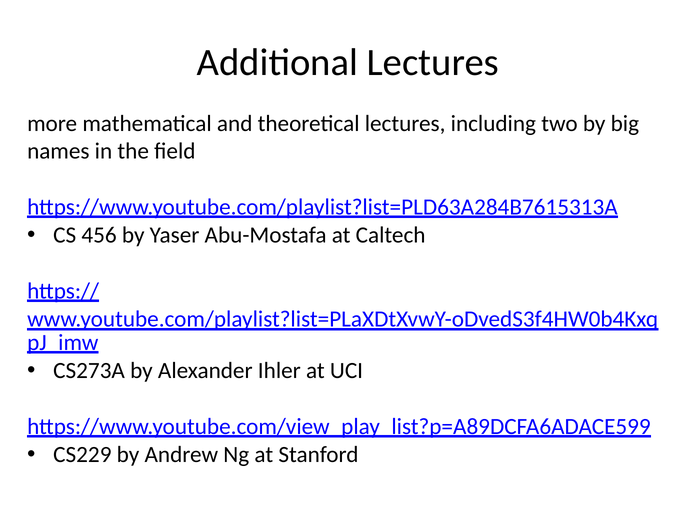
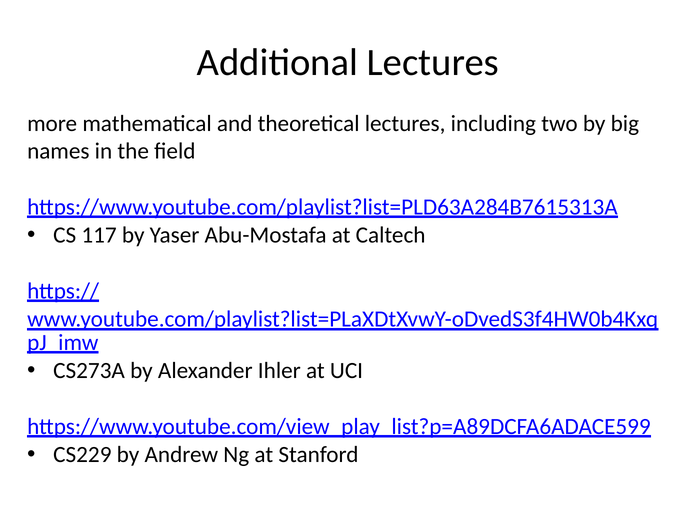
456: 456 -> 117
